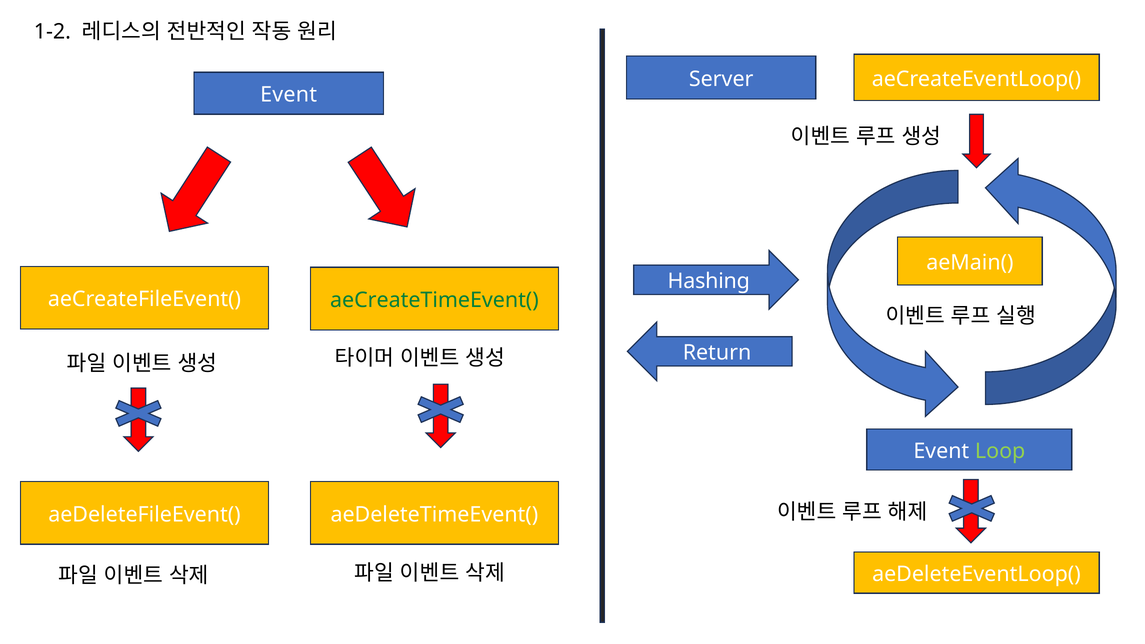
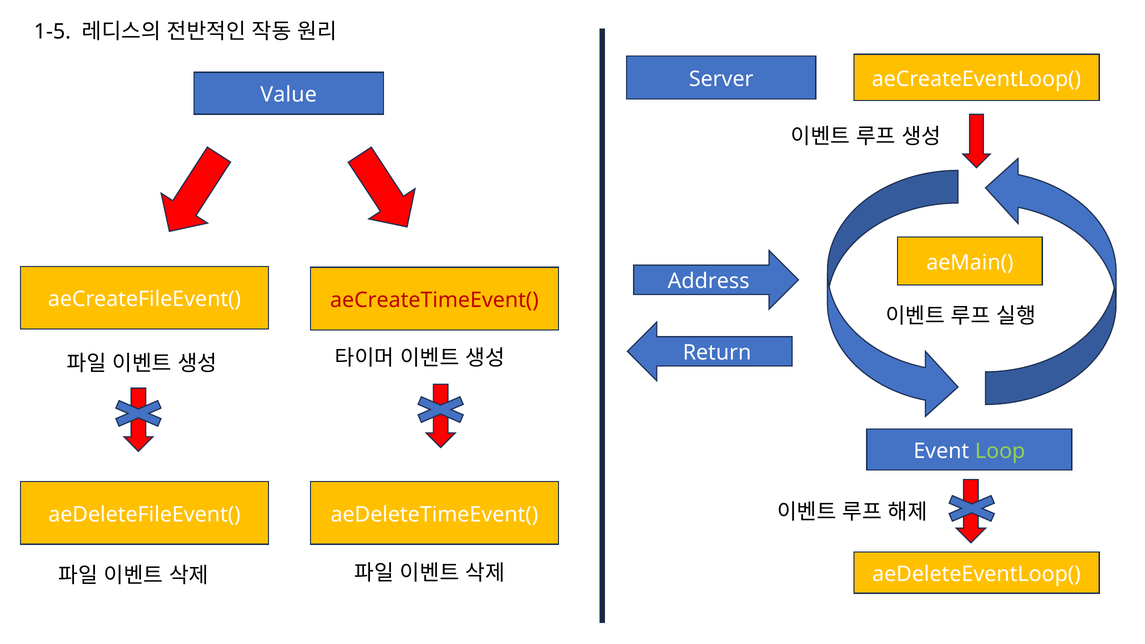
1-2: 1-2 -> 1-5
Event at (289, 95): Event -> Value
Hashing: Hashing -> Address
aeCreateTimeEvent( colour: green -> red
